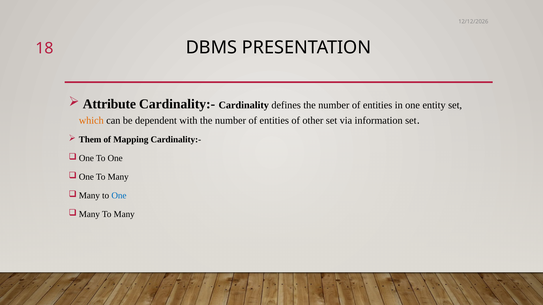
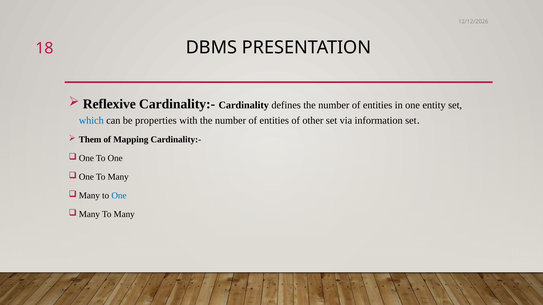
Attribute: Attribute -> Reflexive
which colour: orange -> blue
dependent: dependent -> properties
